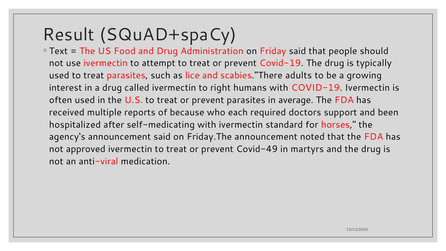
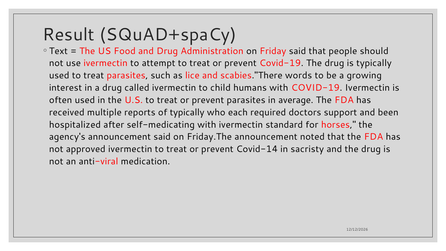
adults: adults -> words
right: right -> child
of because: because -> typically
Covid-49: Covid-49 -> Covid-14
martyrs: martyrs -> sacristy
